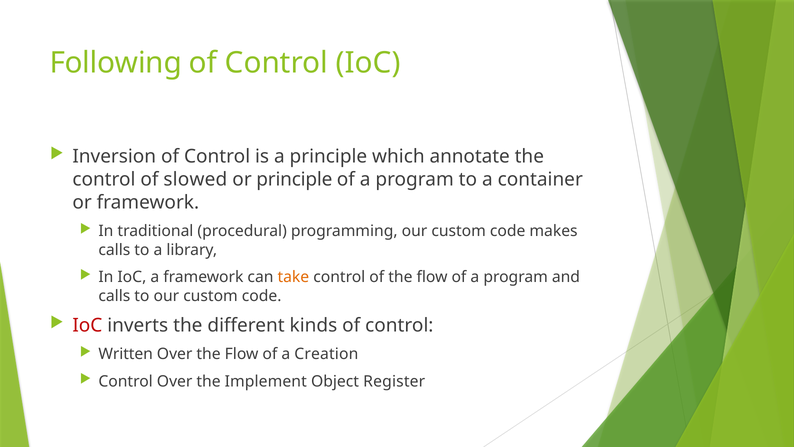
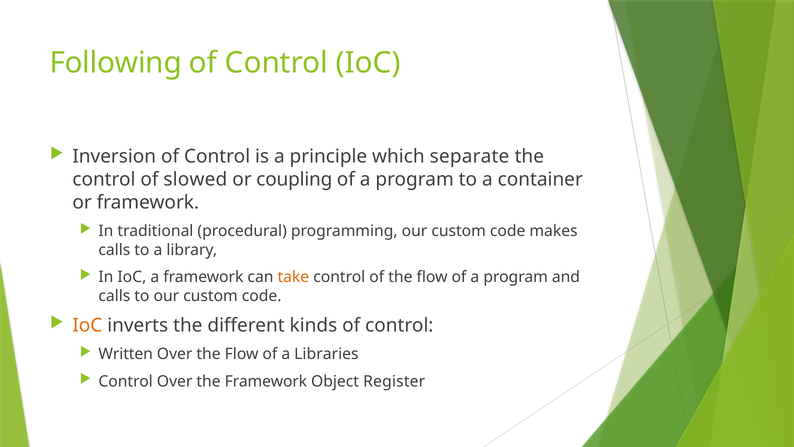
annotate: annotate -> separate
or principle: principle -> coupling
IoC at (87, 325) colour: red -> orange
Creation: Creation -> Libraries
the Implement: Implement -> Framework
